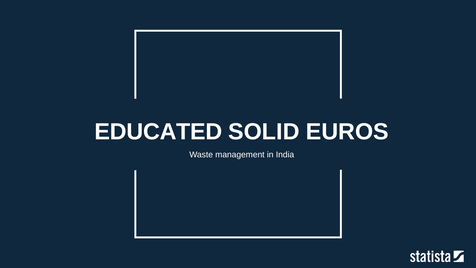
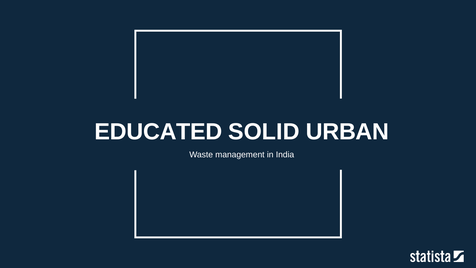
EUROS: EUROS -> URBAN
